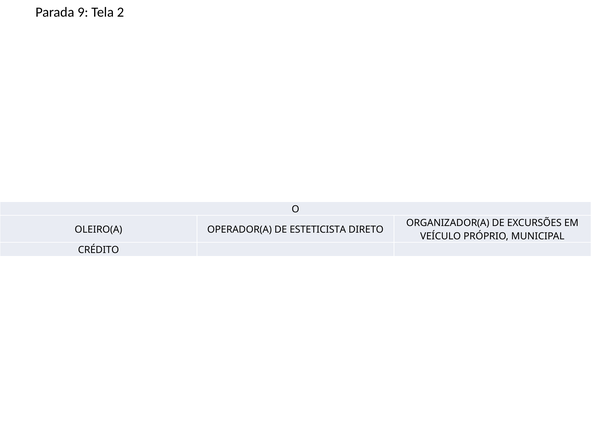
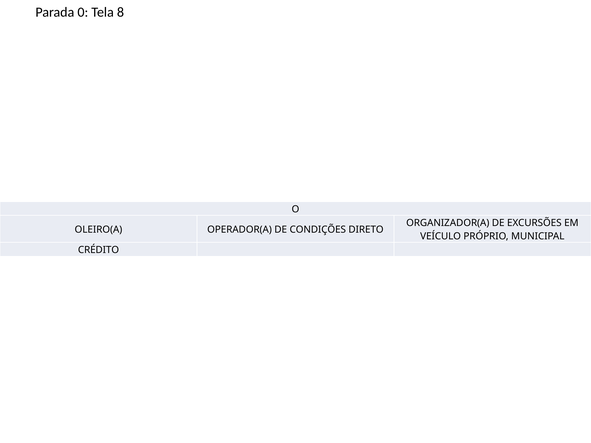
9: 9 -> 0
2: 2 -> 8
ESTETICISTA: ESTETICISTA -> CONDIÇÕES
